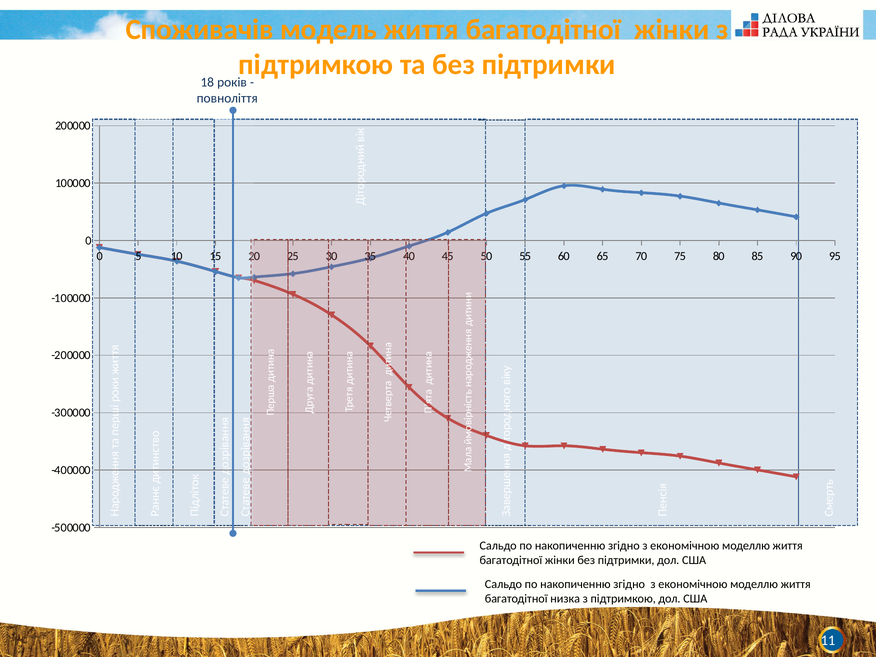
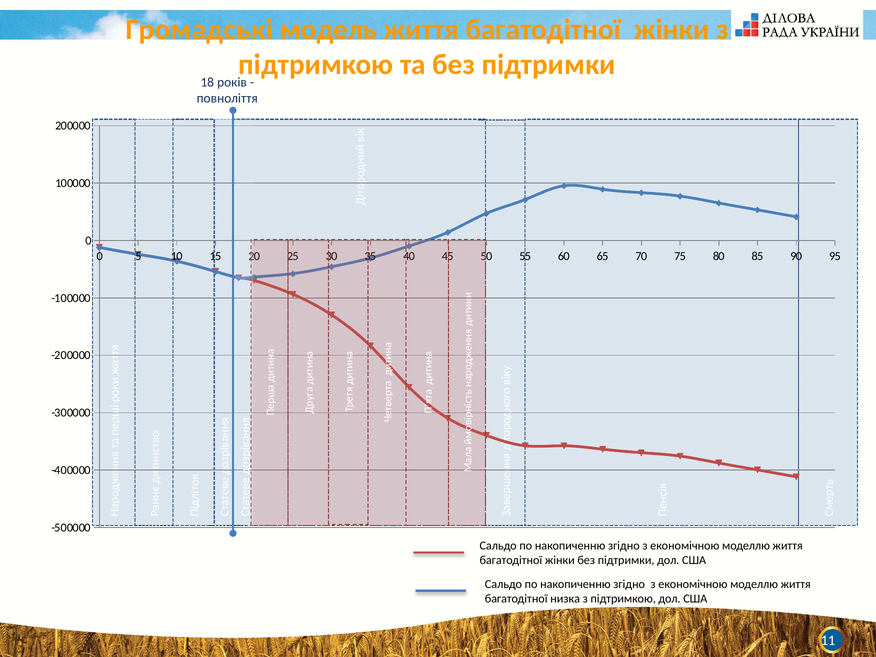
Споживачів: Споживачів -> Громадські
